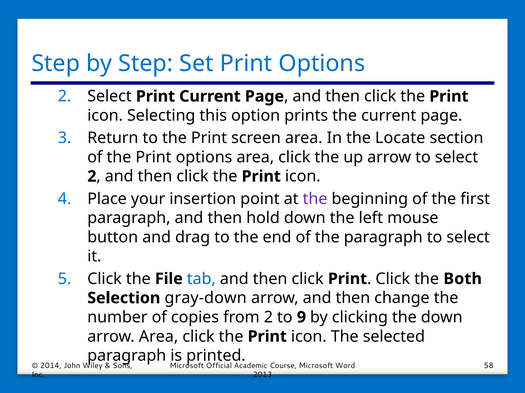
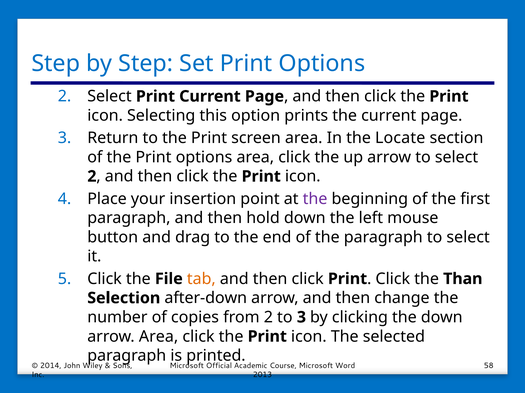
tab colour: blue -> orange
Both: Both -> Than
gray-down: gray-down -> after-down
to 9: 9 -> 3
